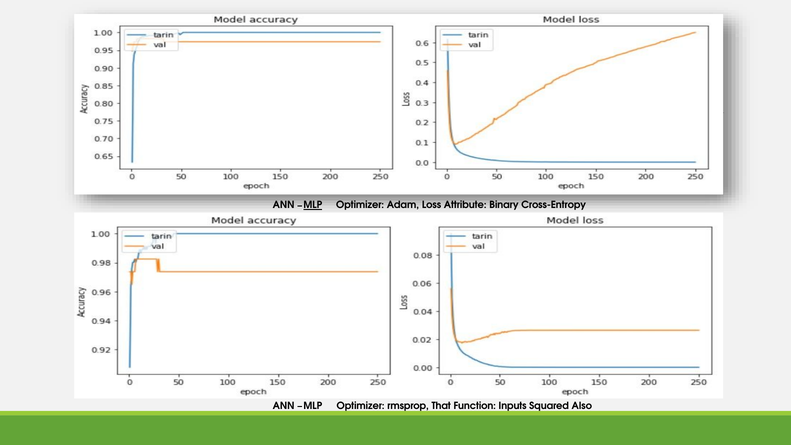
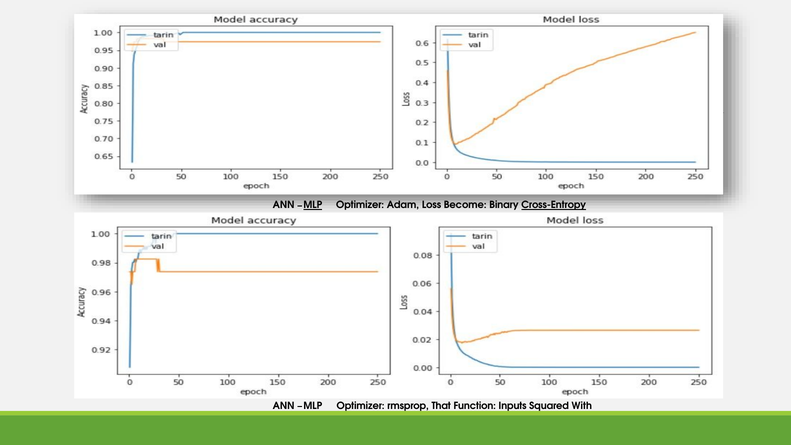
Attribute: Attribute -> Become
Cross-Entropy underline: none -> present
Also: Also -> With
